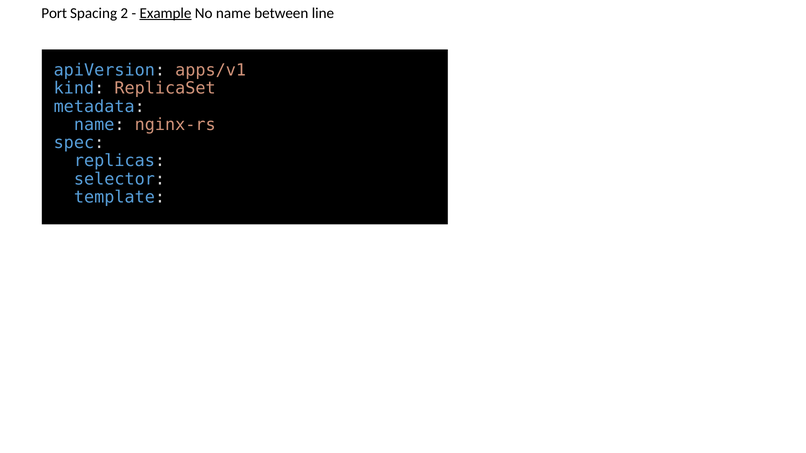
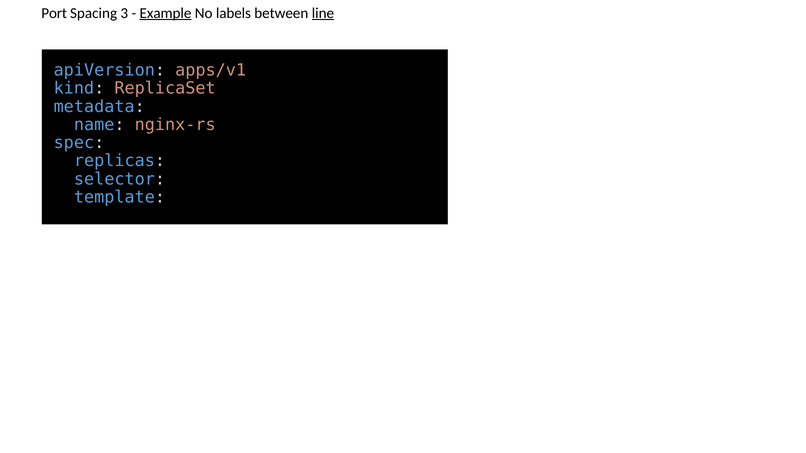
2: 2 -> 3
No name: name -> labels
line underline: none -> present
